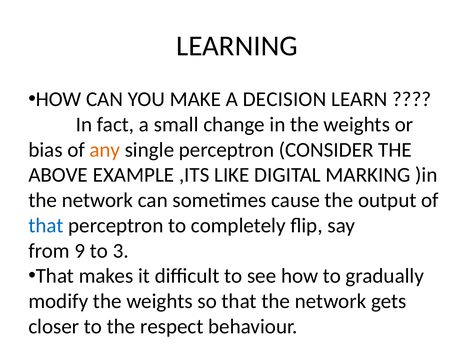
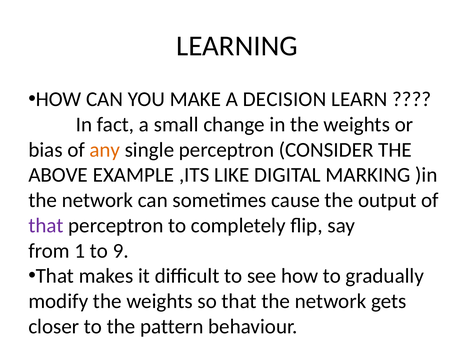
that at (46, 226) colour: blue -> purple
9: 9 -> 1
3: 3 -> 9
respect: respect -> pattern
